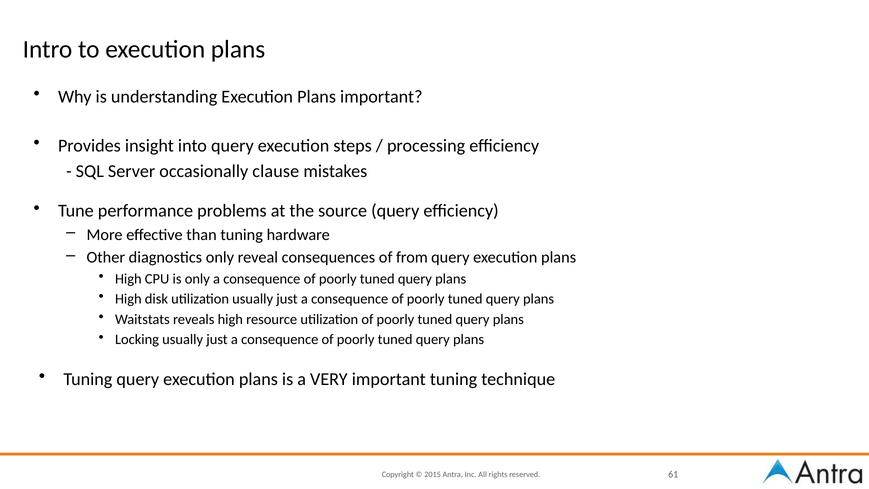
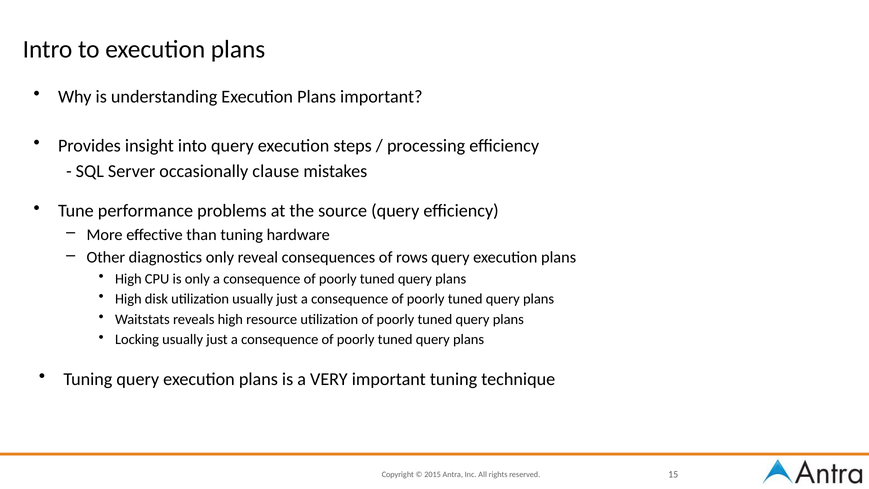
from: from -> rows
61: 61 -> 15
